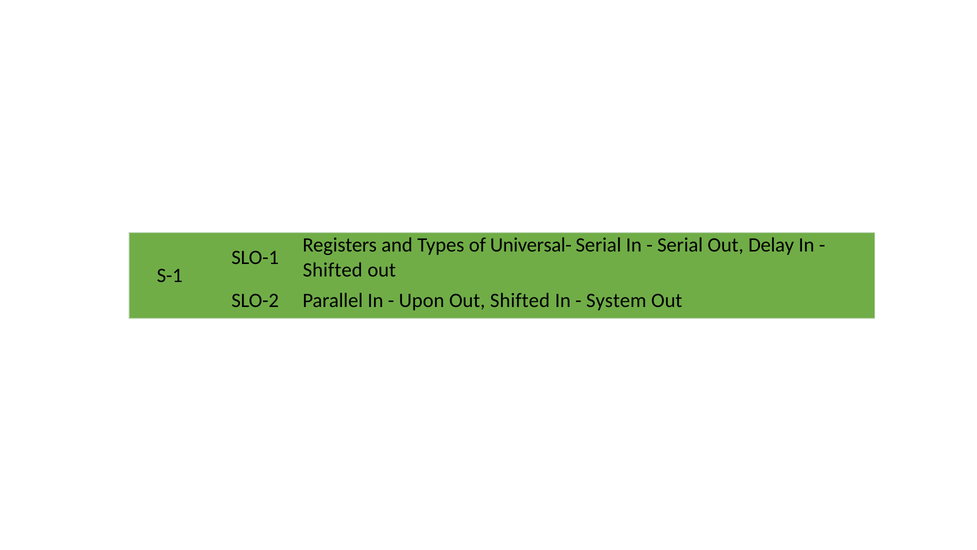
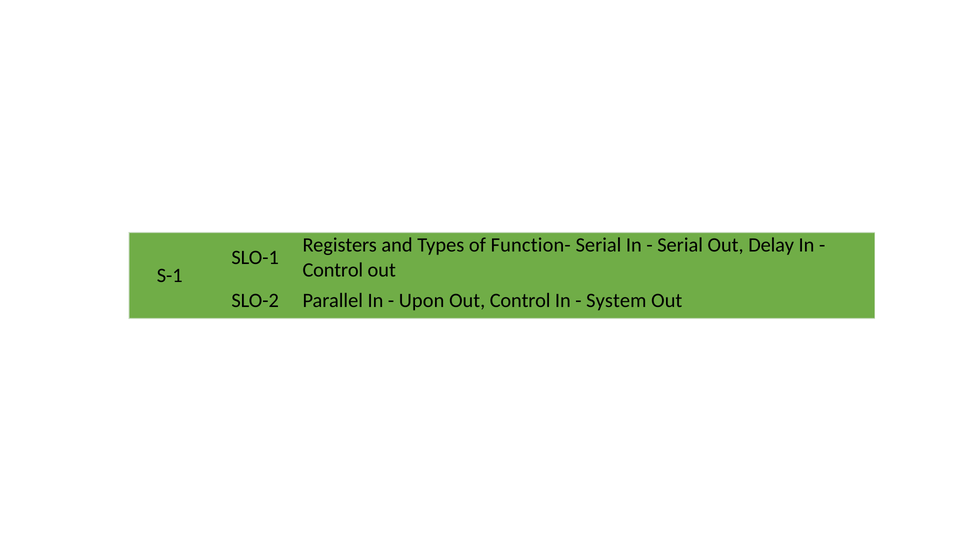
Universal-: Universal- -> Function-
Shifted at (333, 270): Shifted -> Control
Out Shifted: Shifted -> Control
